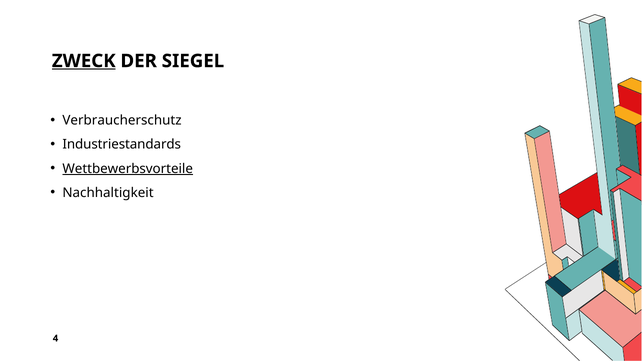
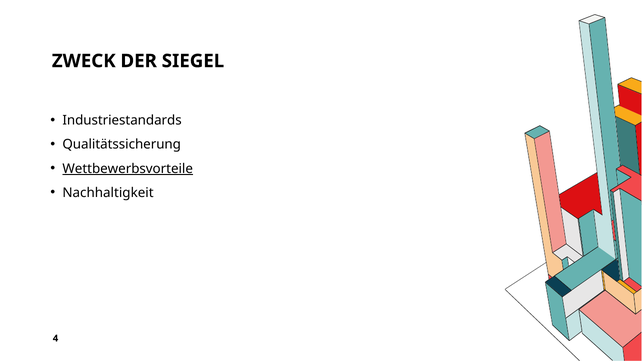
ZWECK underline: present -> none
Verbraucherschutz: Verbraucherschutz -> Industriestandards
Industriestandards: Industriestandards -> Qualitätssicherung
